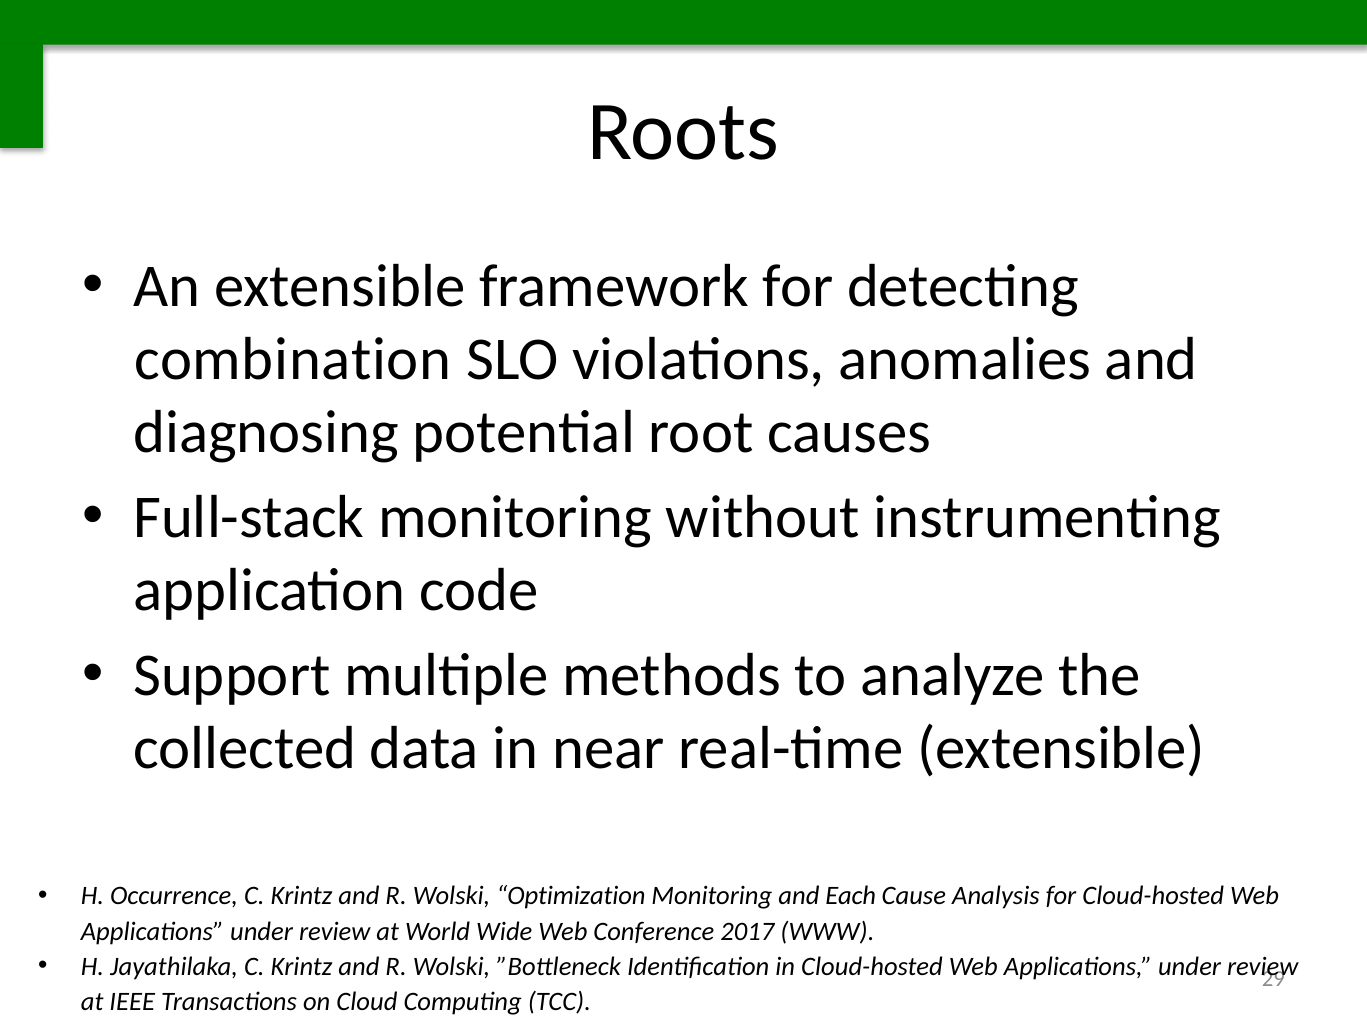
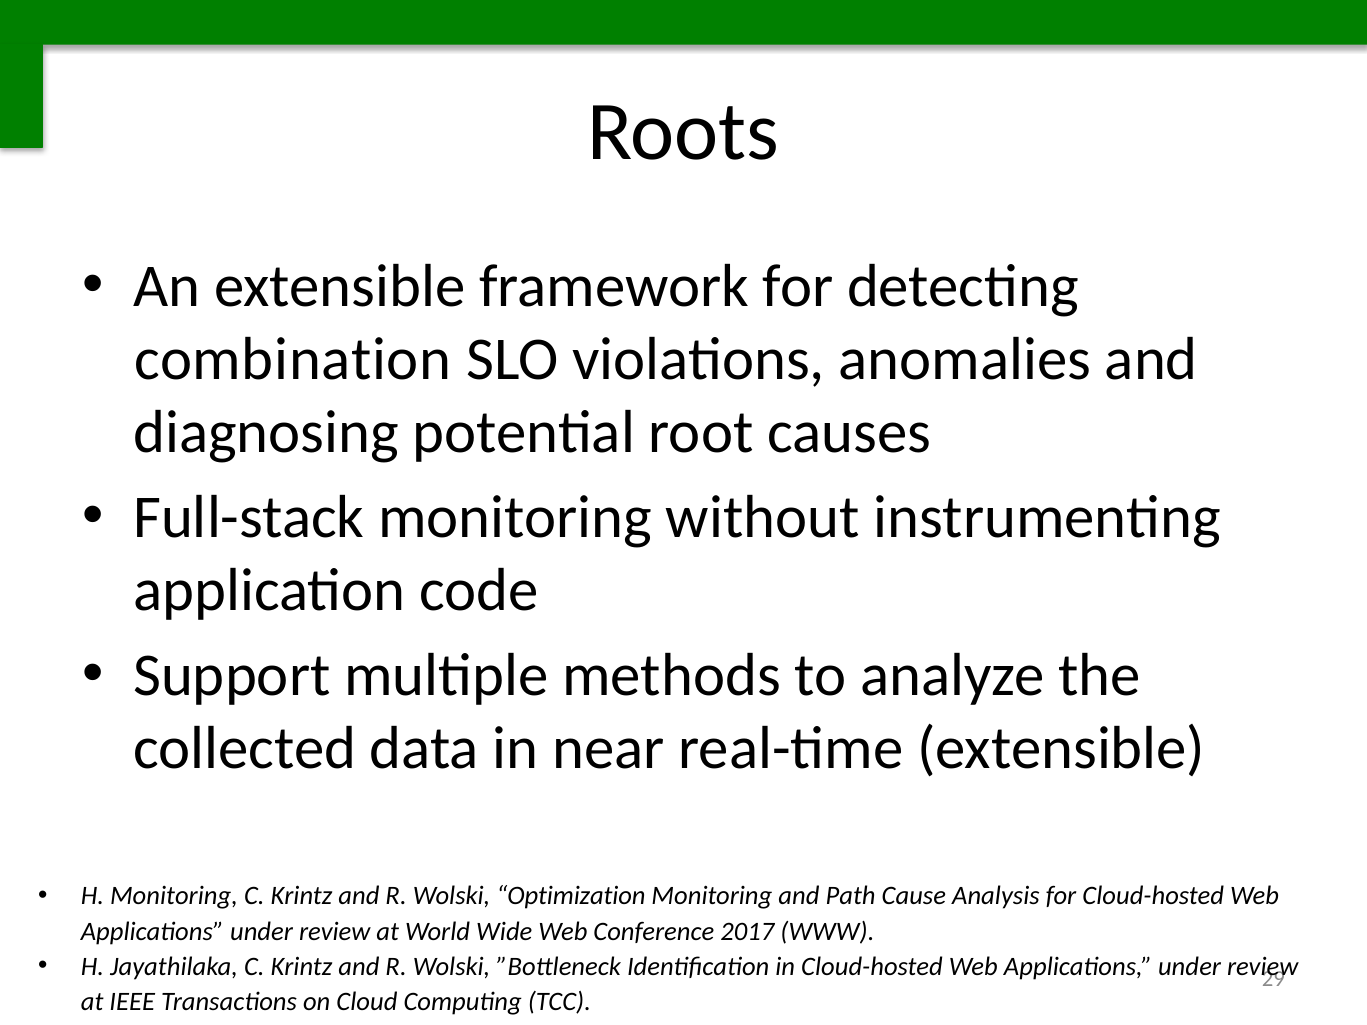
H Occurrence: Occurrence -> Monitoring
Each: Each -> Path
